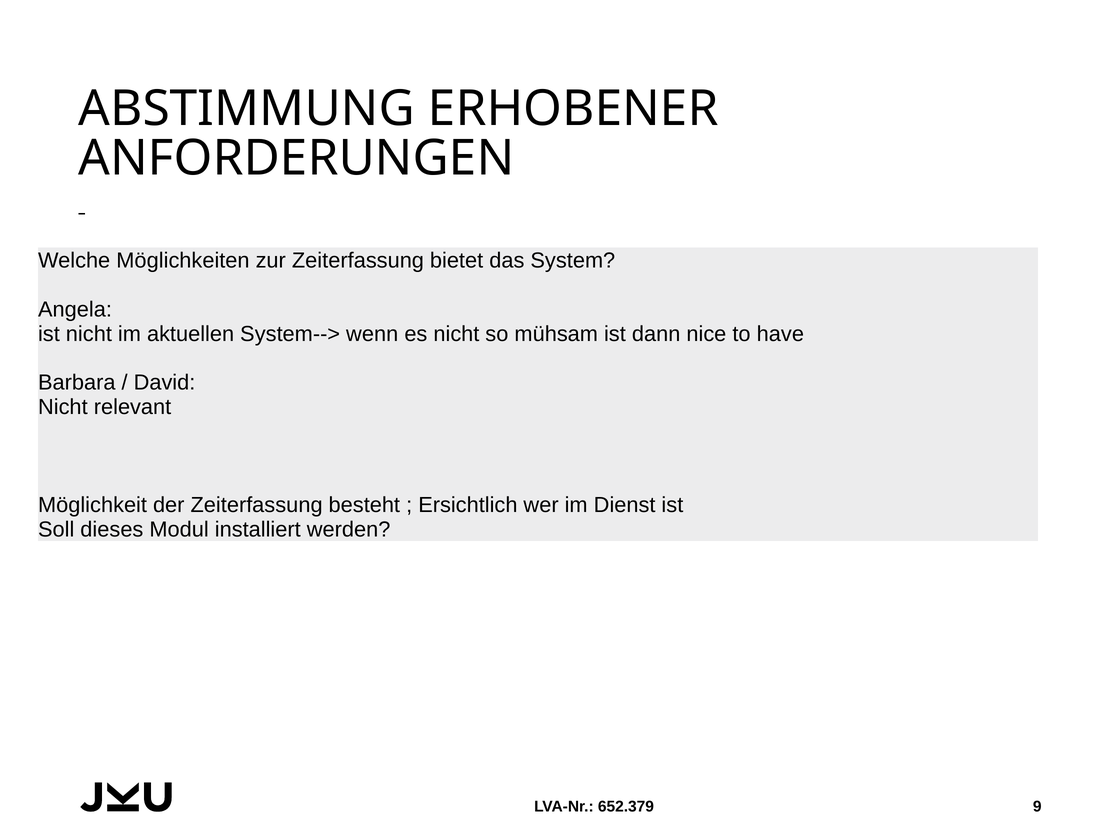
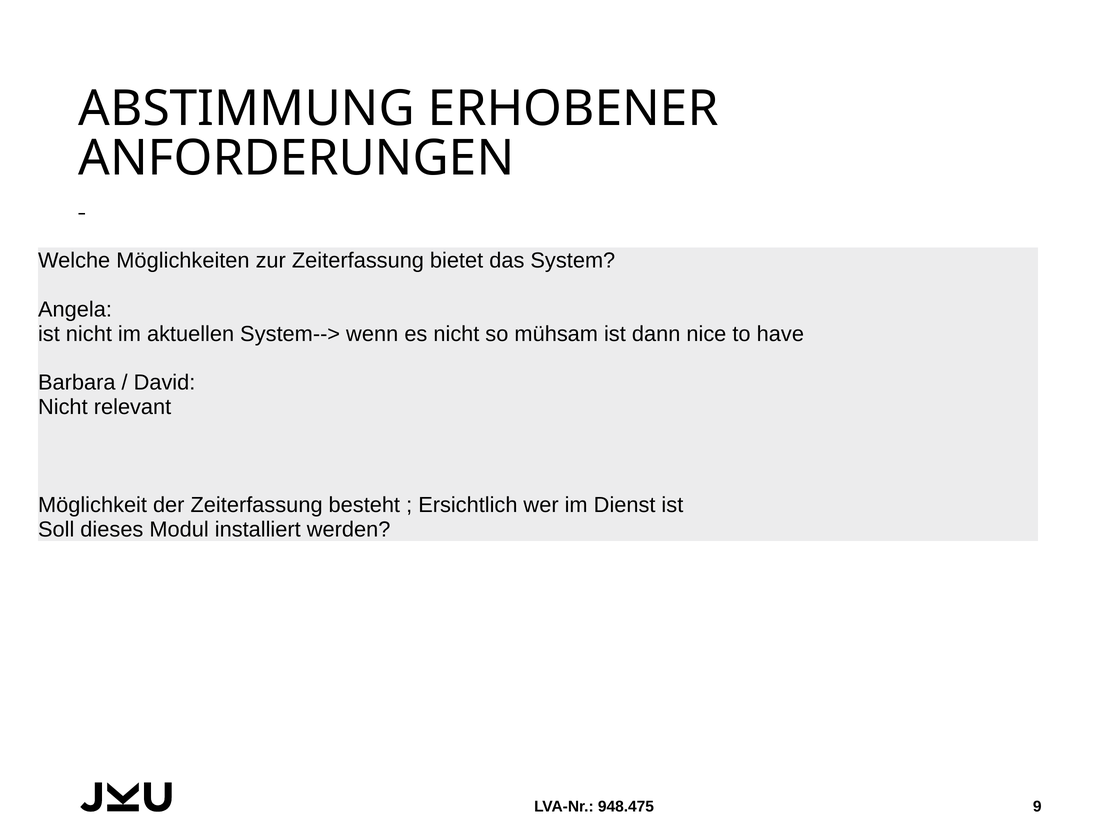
652.379: 652.379 -> 948.475
